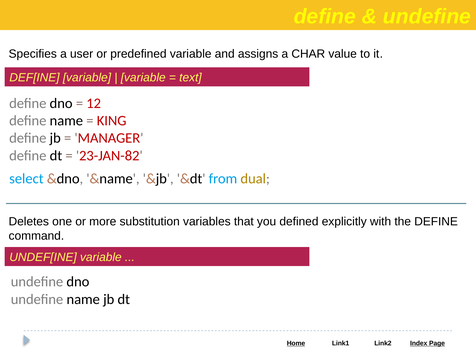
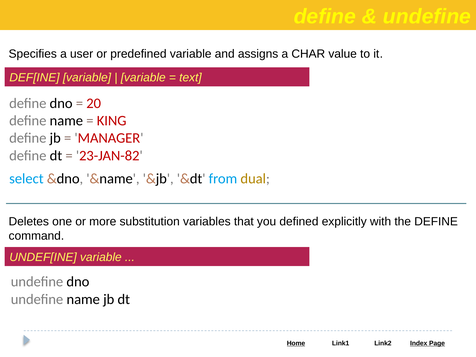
12: 12 -> 20
